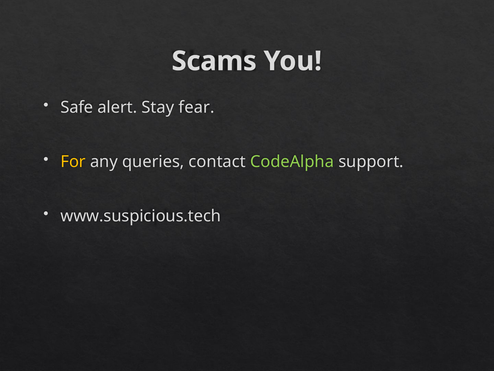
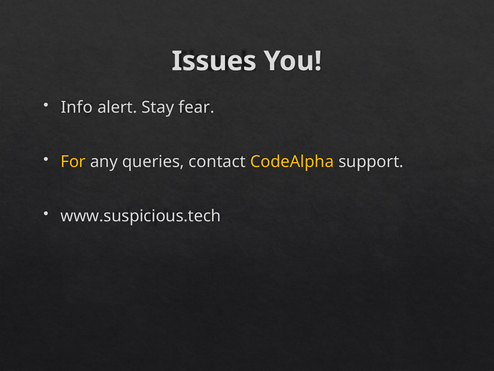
Scams: Scams -> Issues
Safe: Safe -> Info
CodeAlpha colour: light green -> yellow
